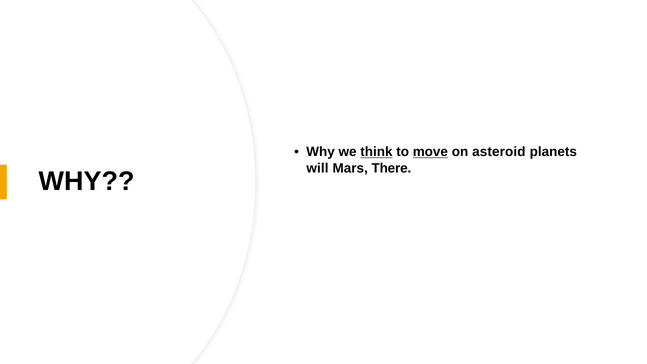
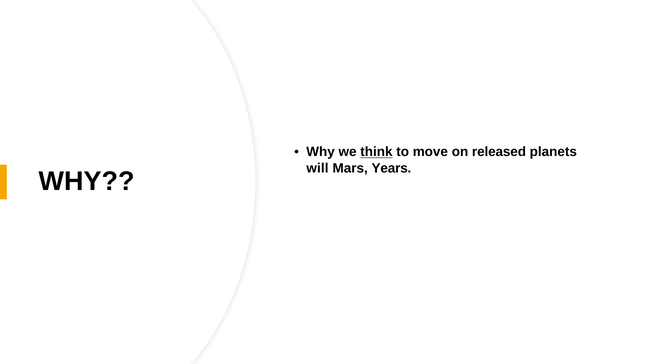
move underline: present -> none
asteroid: asteroid -> released
There: There -> Years
